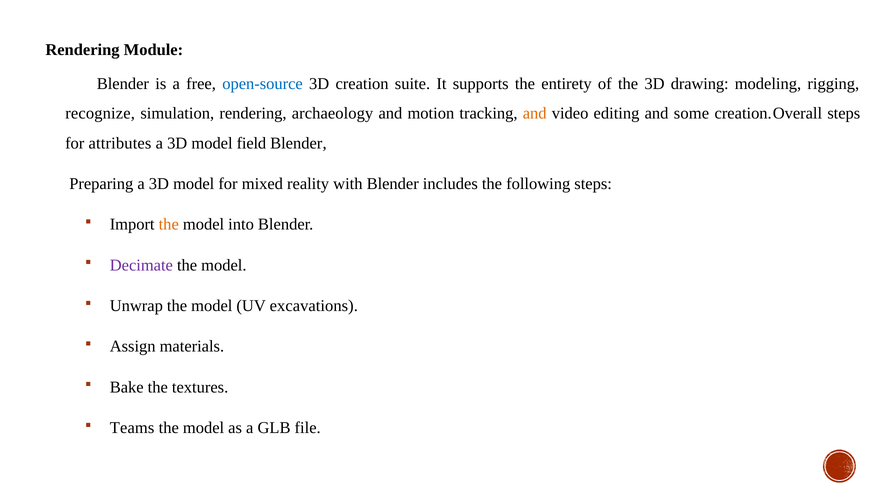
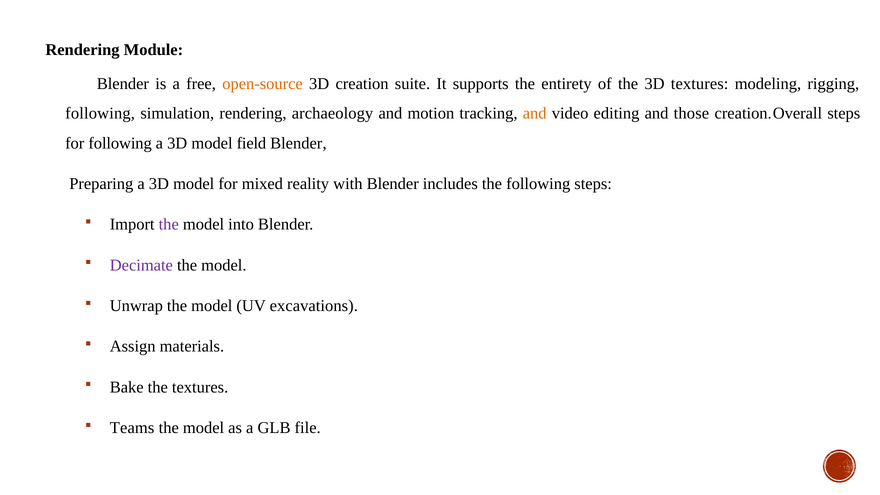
open-source colour: blue -> orange
3D drawing: drawing -> textures
recognize at (100, 113): recognize -> following
some: some -> those
for attributes: attributes -> following
the at (169, 224) colour: orange -> purple
